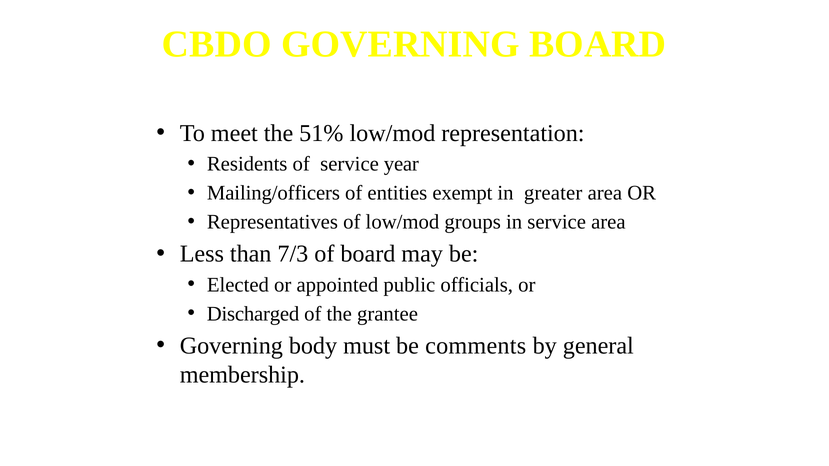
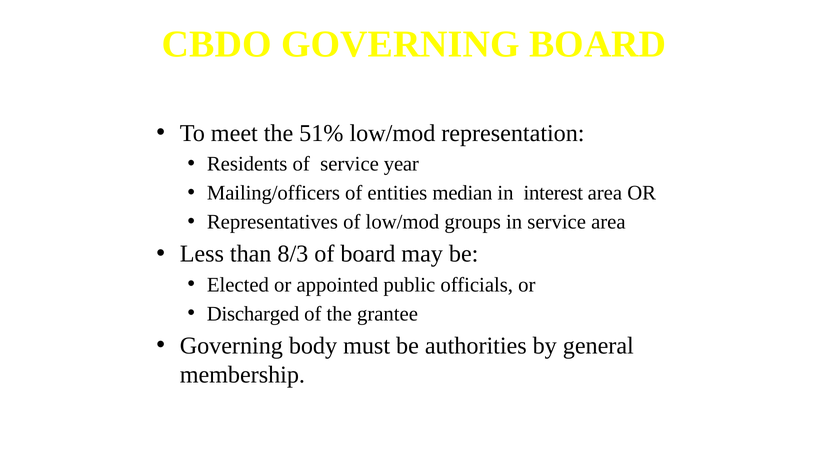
exempt: exempt -> median
greater: greater -> interest
7/3: 7/3 -> 8/3
comments: comments -> authorities
